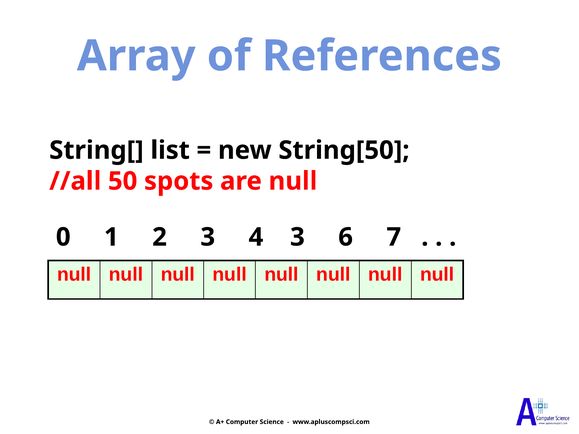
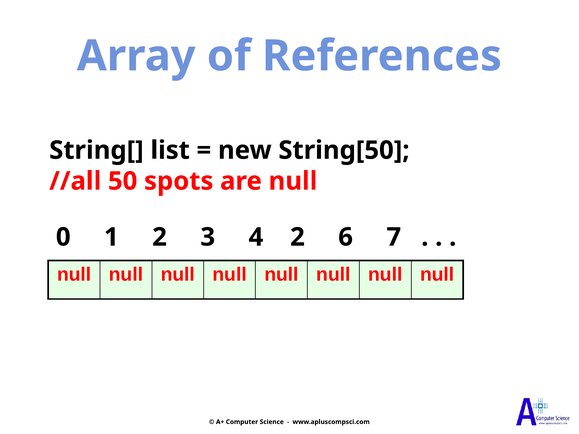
4 3: 3 -> 2
